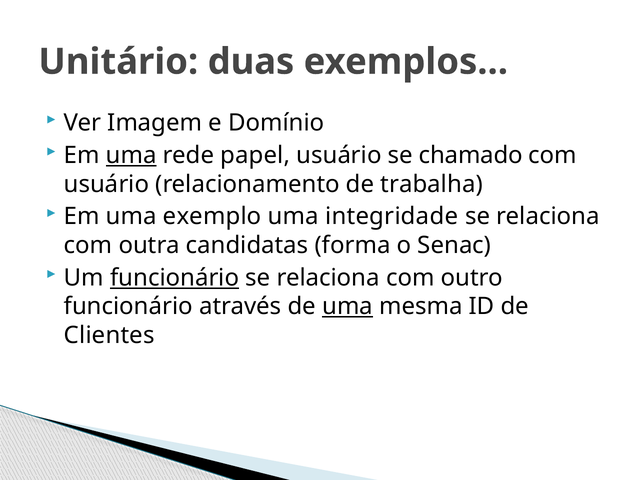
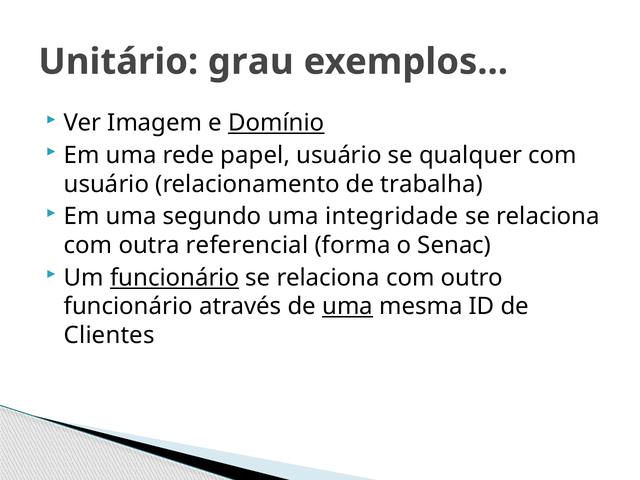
duas: duas -> grau
Domínio underline: none -> present
uma at (131, 155) underline: present -> none
chamado: chamado -> qualquer
exemplo: exemplo -> segundo
candidatas: candidatas -> referencial
